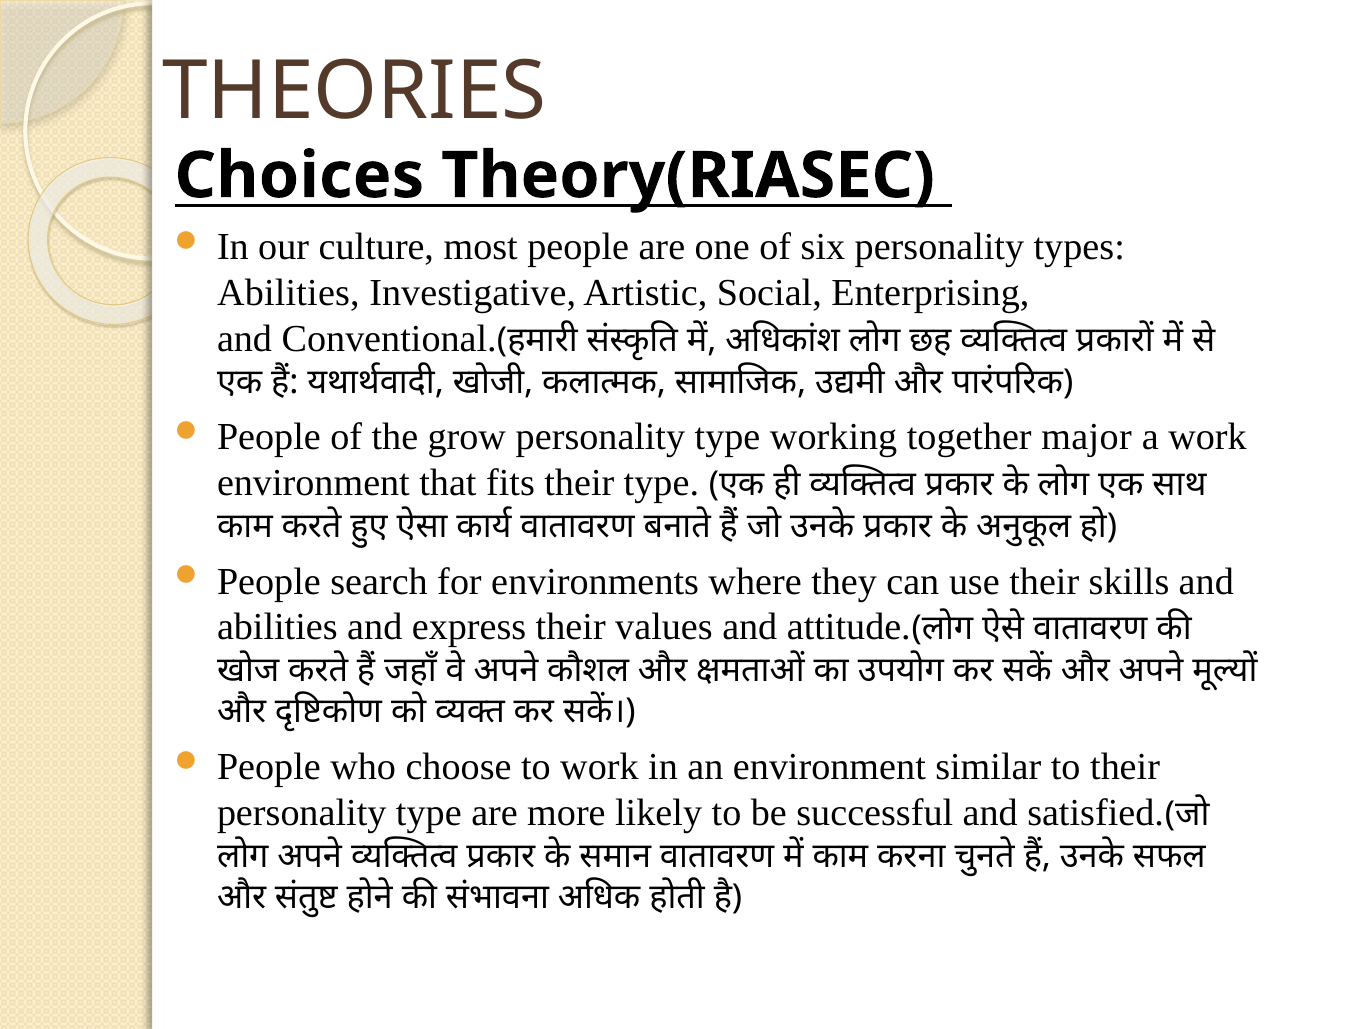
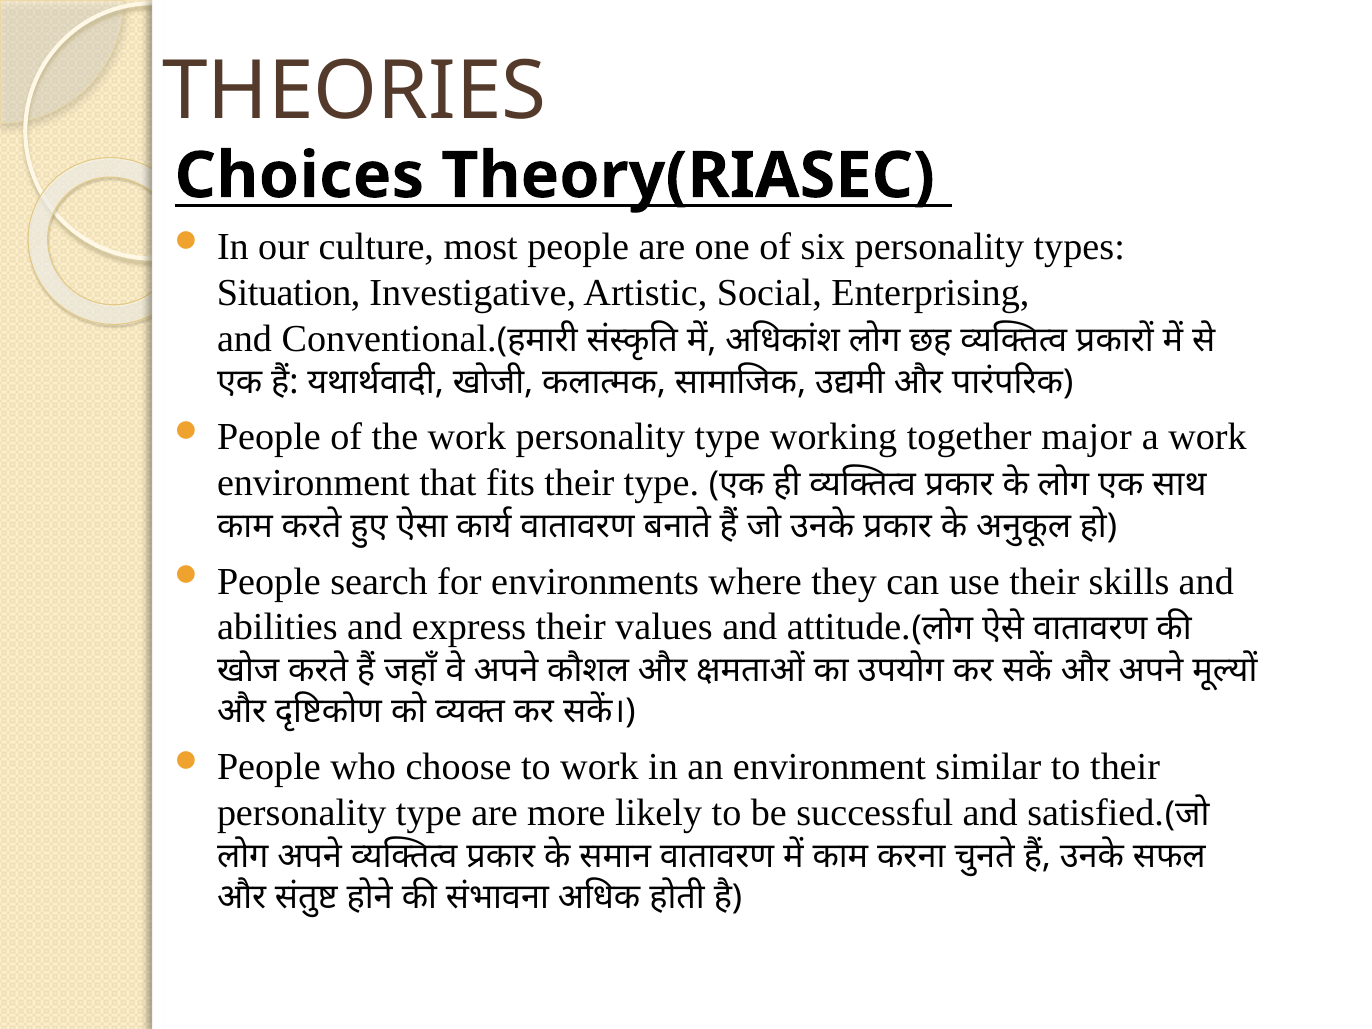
Abilities at (288, 293): Abilities -> Situation
the grow: grow -> work
